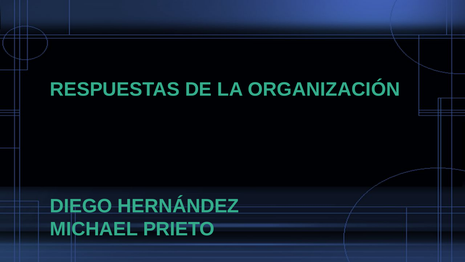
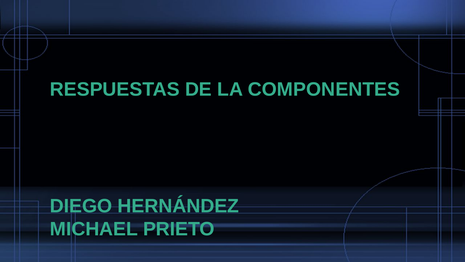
ORGANIZACIÓN: ORGANIZACIÓN -> COMPONENTES
